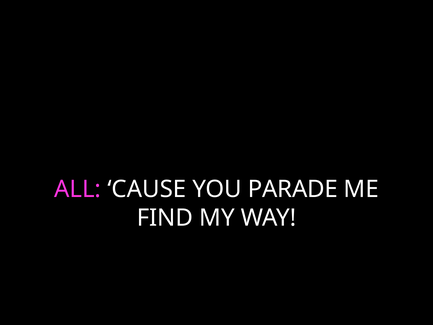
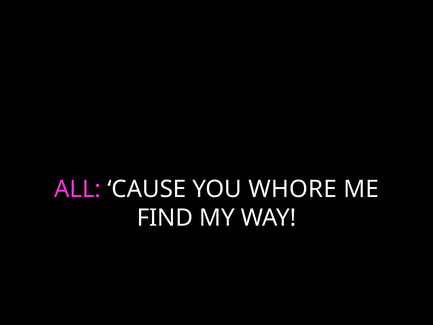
PARADE: PARADE -> WHORE
